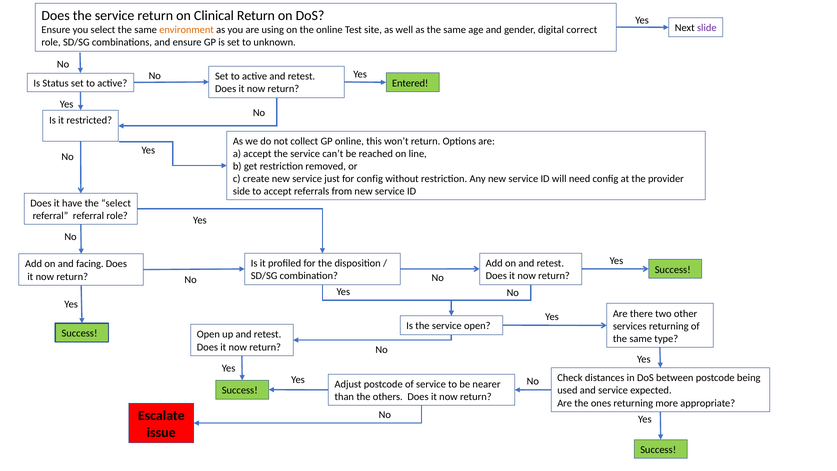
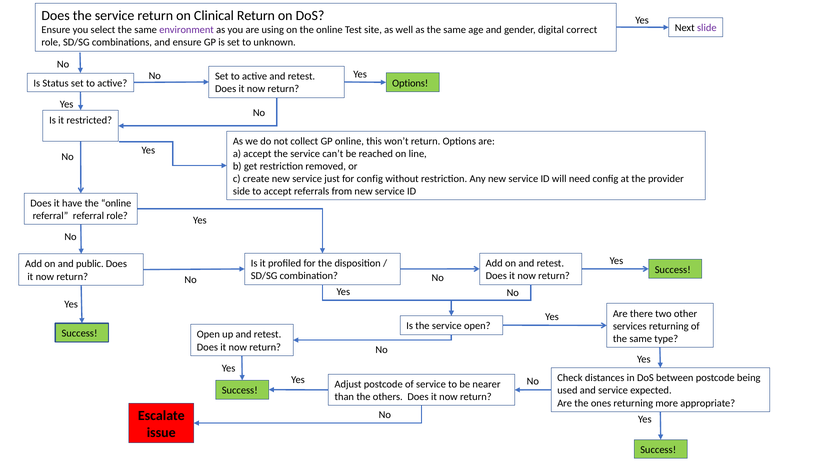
environment colour: orange -> purple
Entered at (410, 83): Entered -> Options
have the select: select -> online
facing: facing -> public
